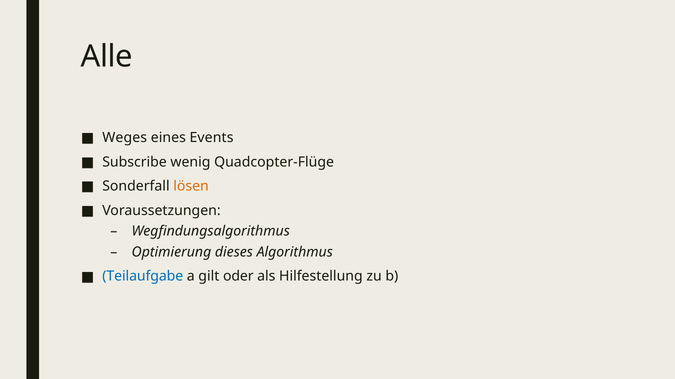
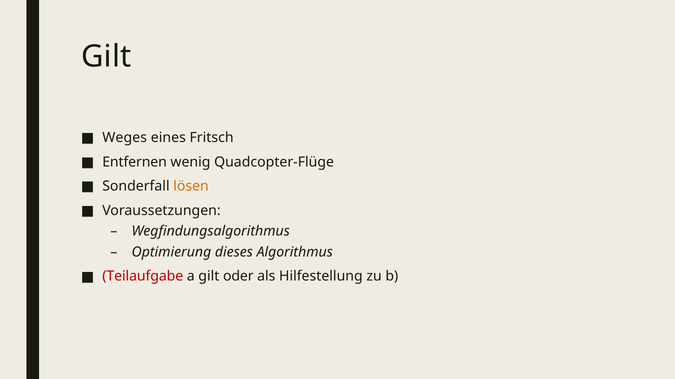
Alle at (107, 57): Alle -> Gilt
Events: Events -> Fritsch
Subscribe: Subscribe -> Entfernen
Teilaufgabe colour: blue -> red
